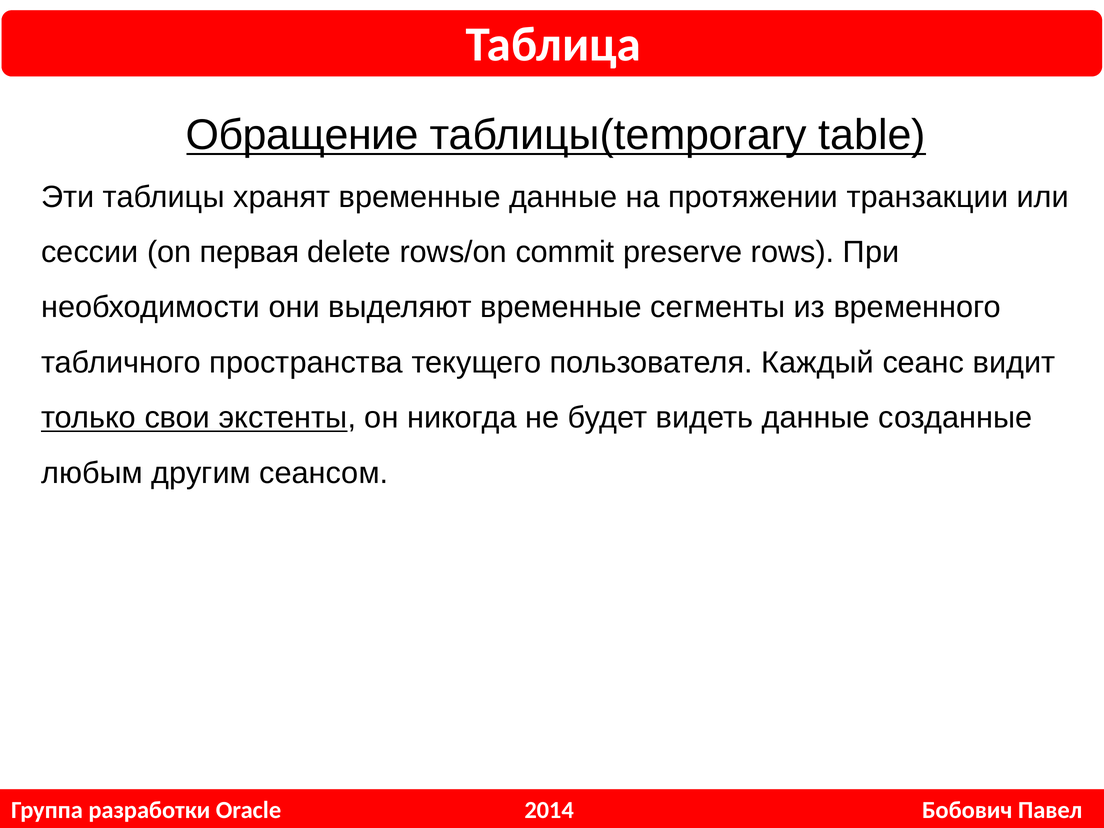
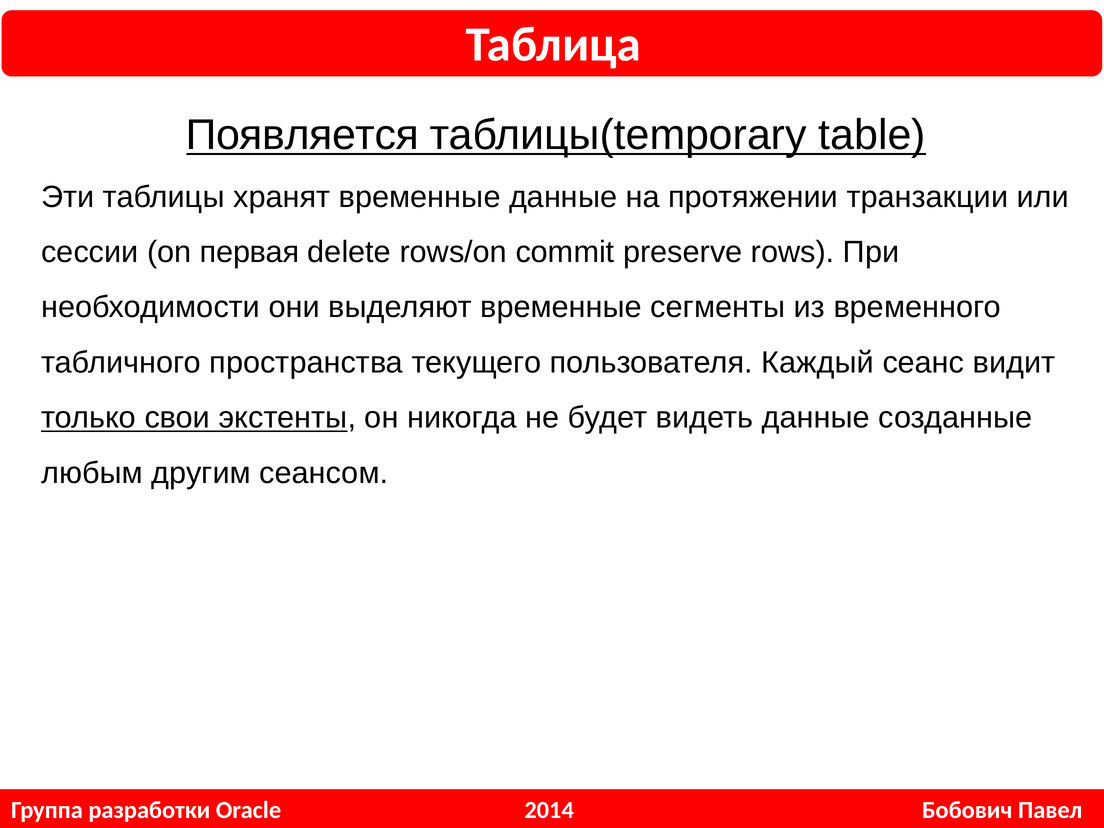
Обращение: Обращение -> Появляется
